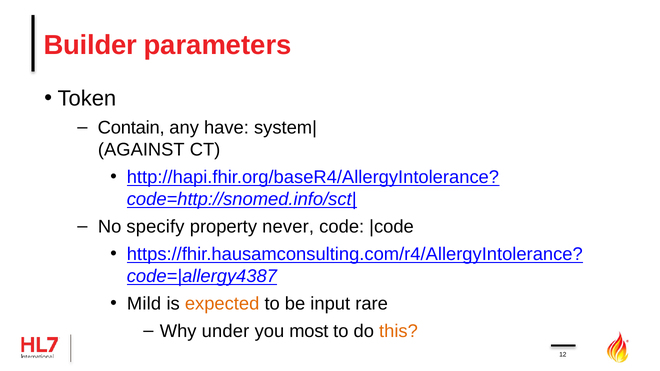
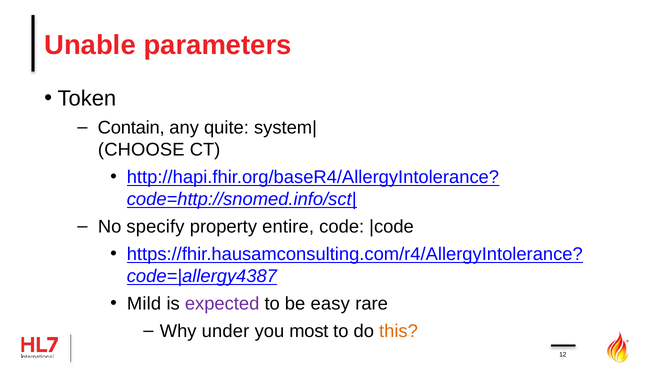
Builder: Builder -> Unable
have: have -> quite
AGAINST: AGAINST -> CHOOSE
never: never -> entire
expected colour: orange -> purple
input: input -> easy
